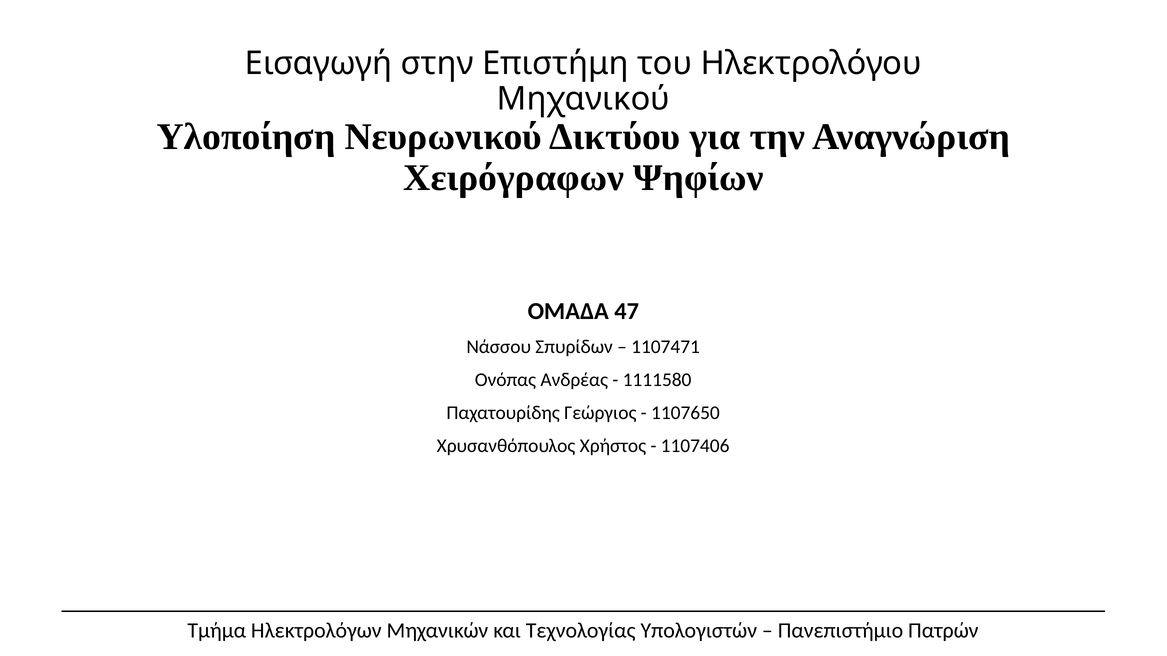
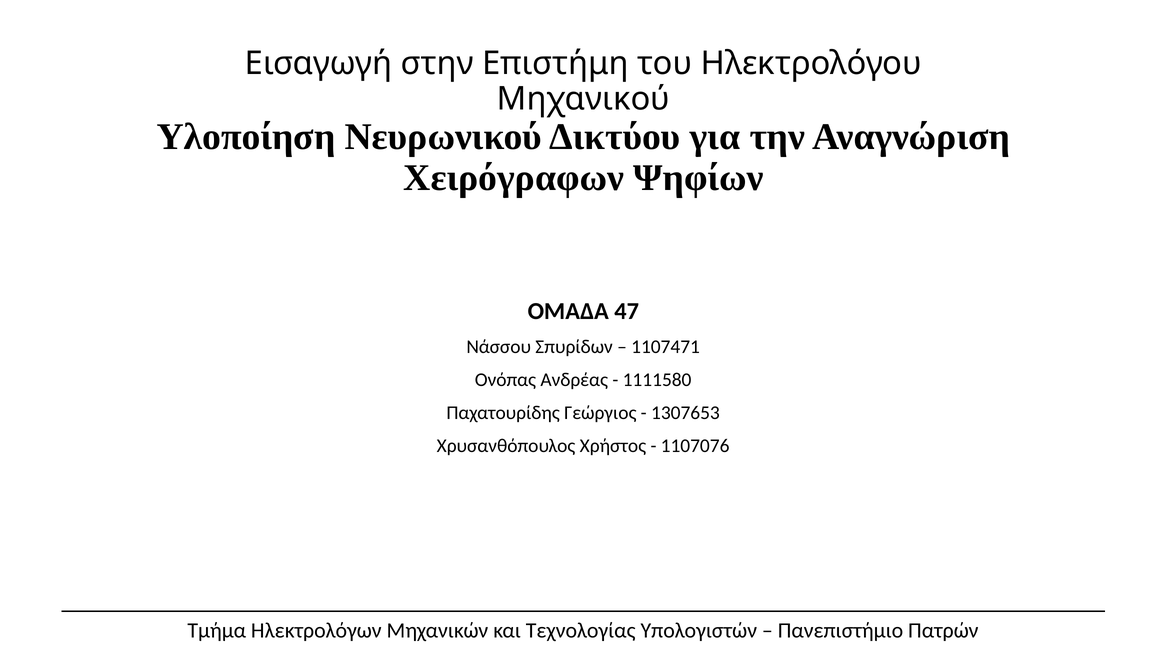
1107650: 1107650 -> 1307653
1107406: 1107406 -> 1107076
